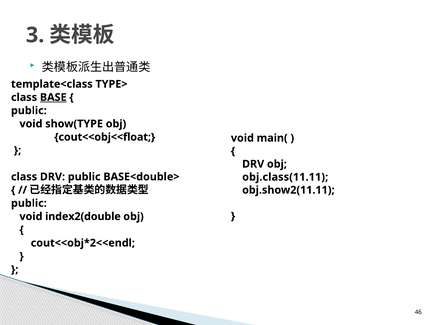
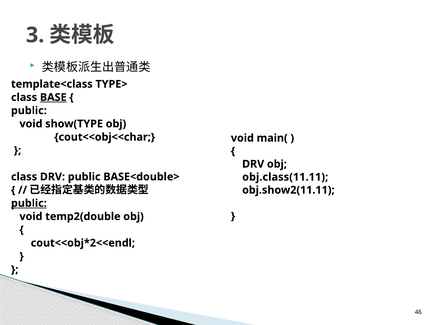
cout<<obj<<float: cout<<obj<<float -> cout<<obj<<char
public at (29, 203) underline: none -> present
index2(double: index2(double -> temp2(double
